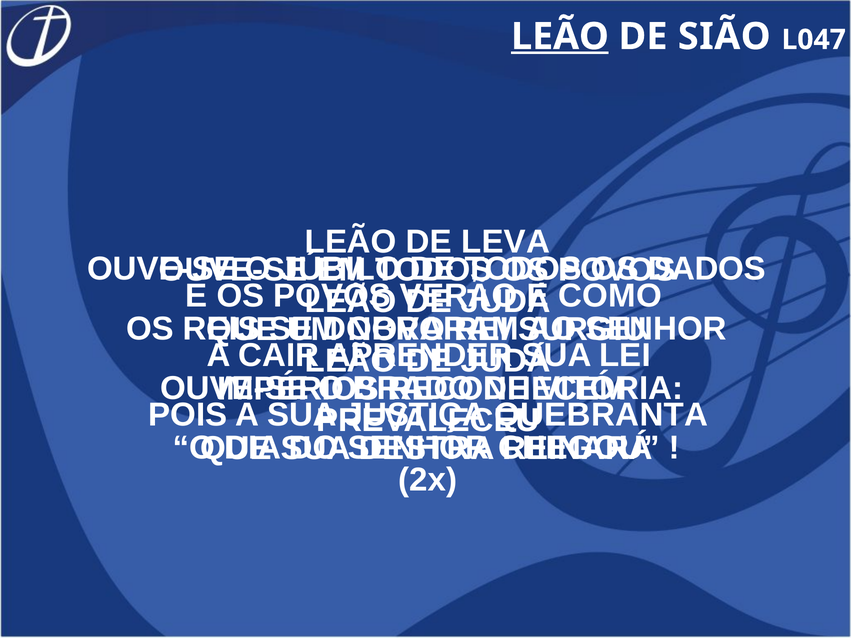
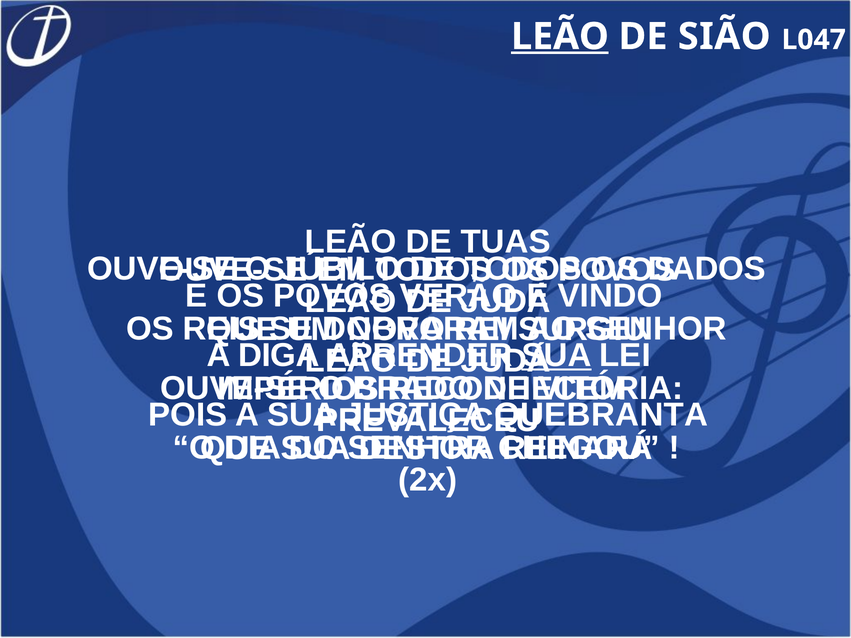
LEVA: LEVA -> TUAS
COMO: COMO -> VINDO
CAIR: CAIR -> DIGA
SUA at (557, 355) underline: none -> present
